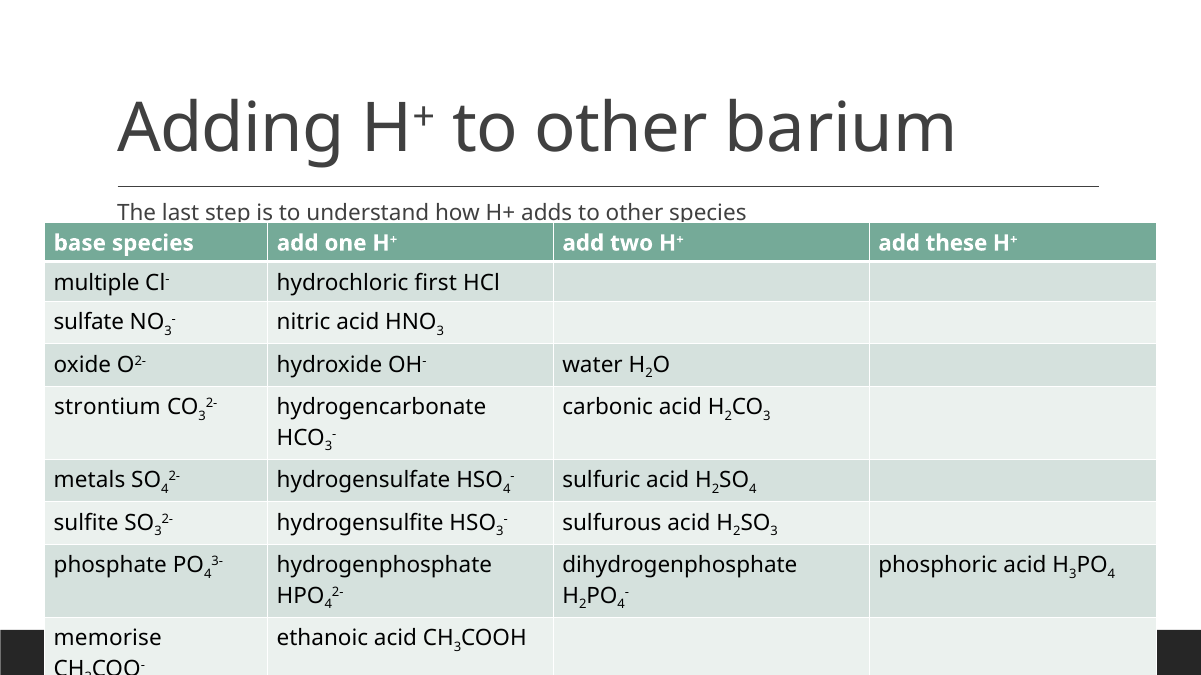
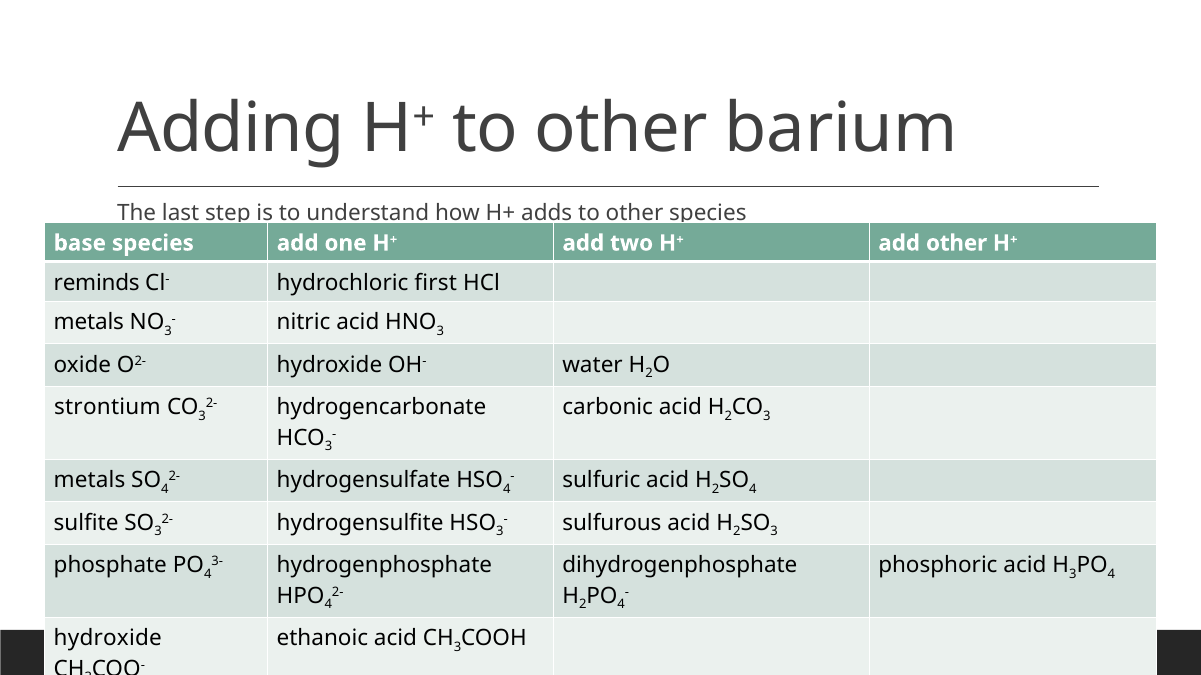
add these: these -> other
multiple: multiple -> reminds
sulfate at (89, 323): sulfate -> metals
memorise at (108, 639): memorise -> hydroxide
